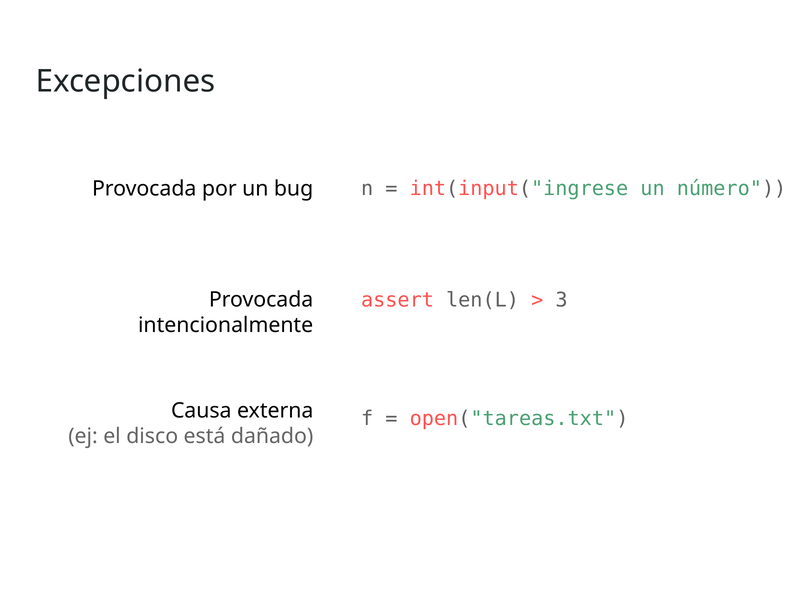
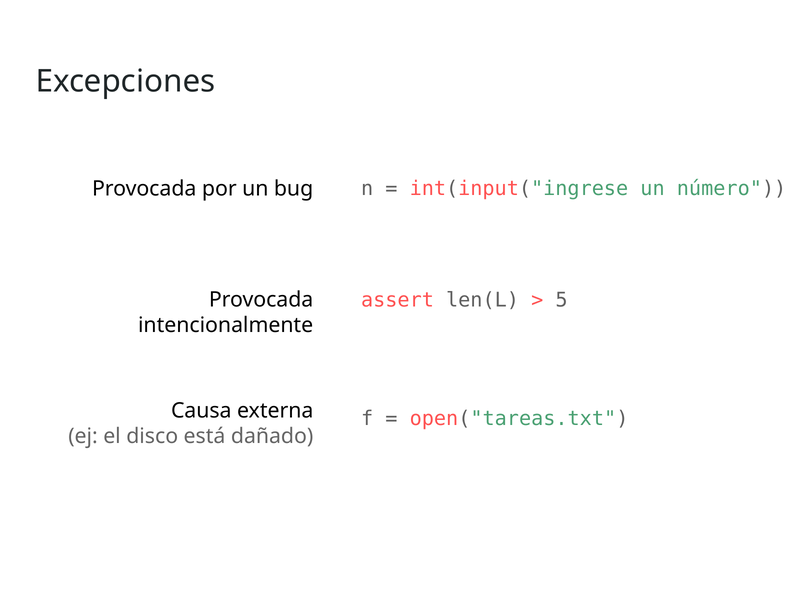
3: 3 -> 5
